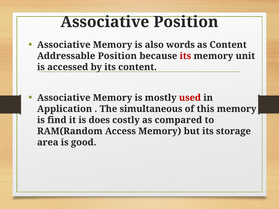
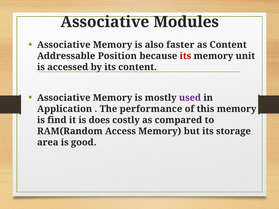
Associative Position: Position -> Modules
words: words -> faster
used colour: red -> purple
simultaneous: simultaneous -> performance
